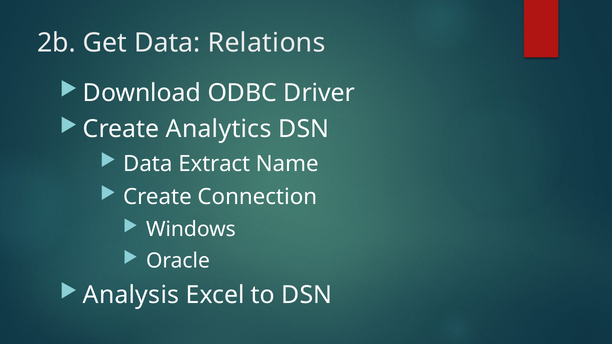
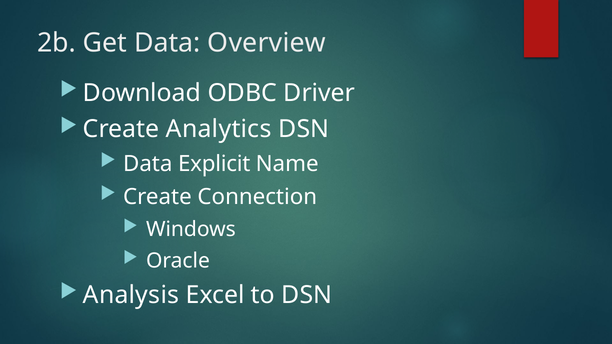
Relations: Relations -> Overview
Extract: Extract -> Explicit
